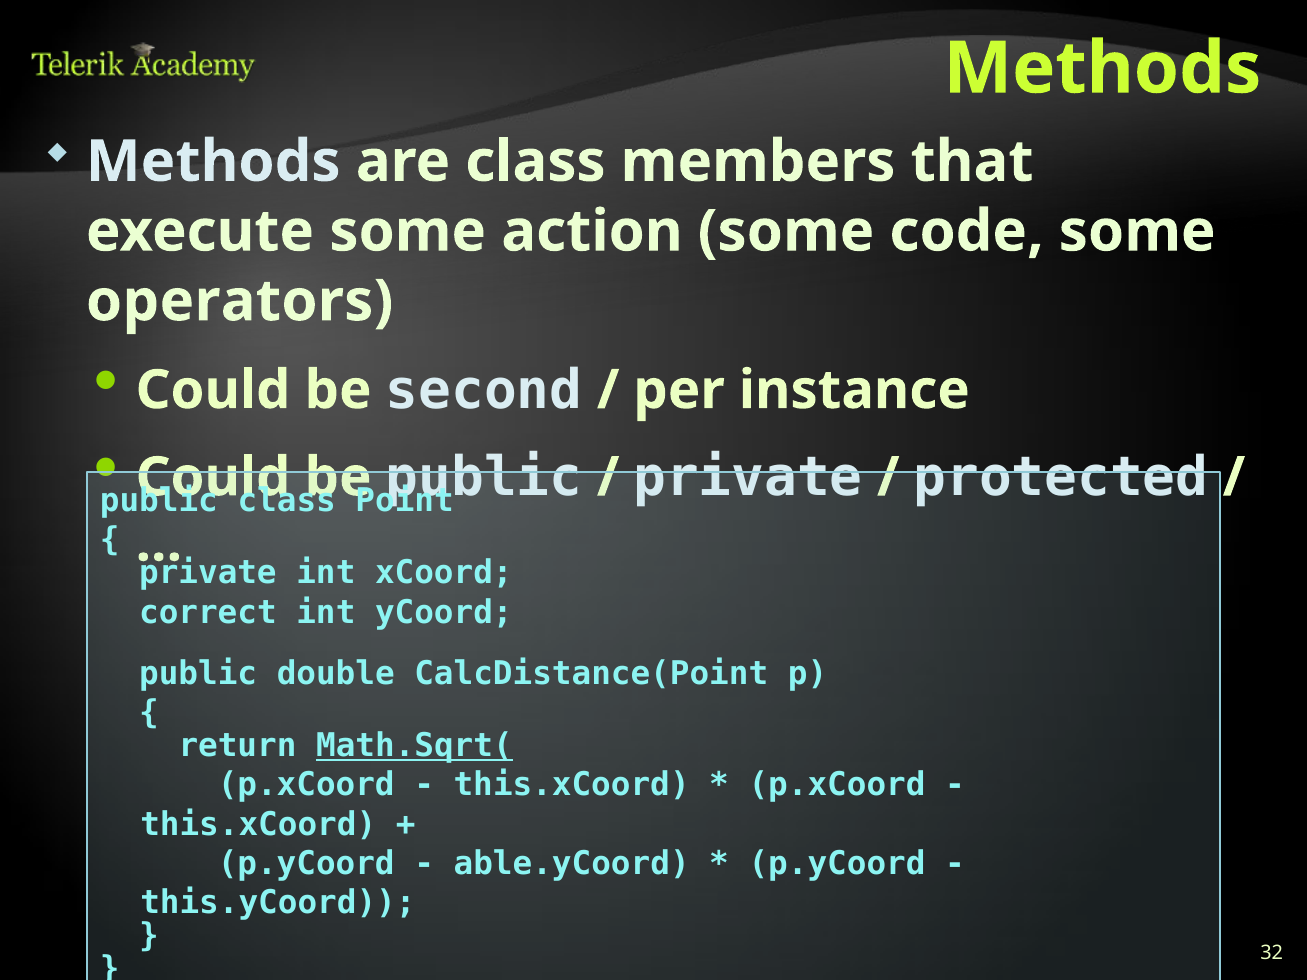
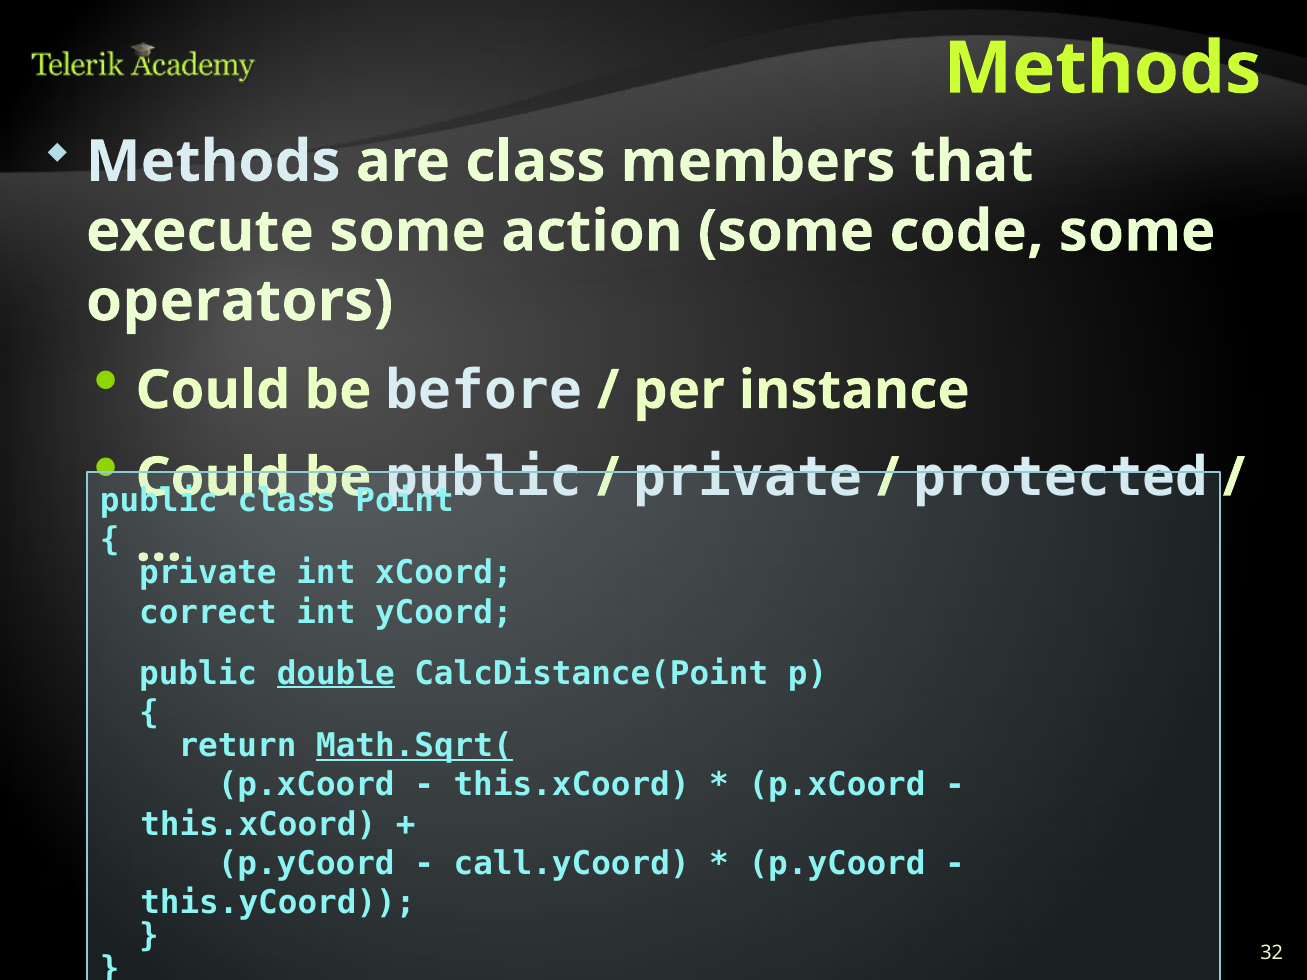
second: second -> before
double underline: none -> present
able.yCoord: able.yCoord -> call.yCoord
